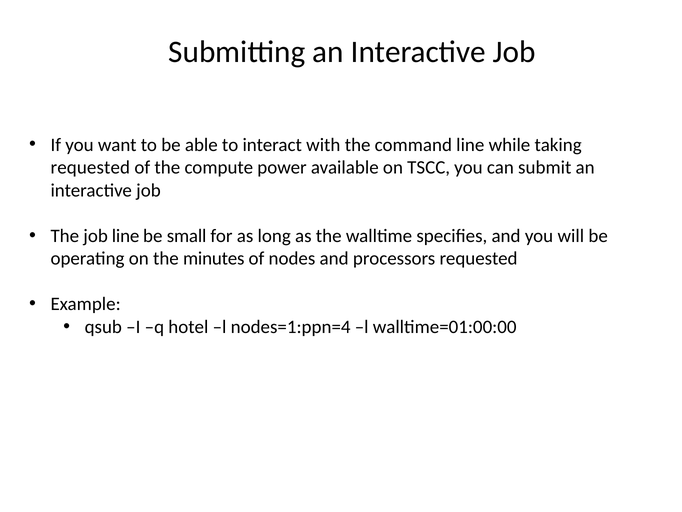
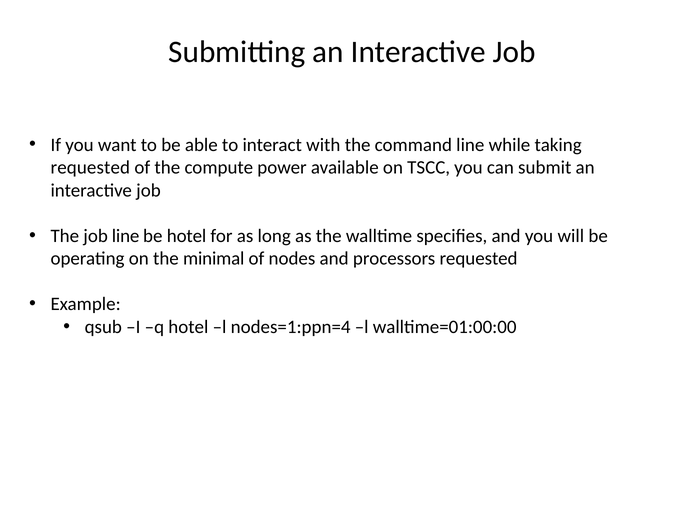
be small: small -> hotel
minutes: minutes -> minimal
